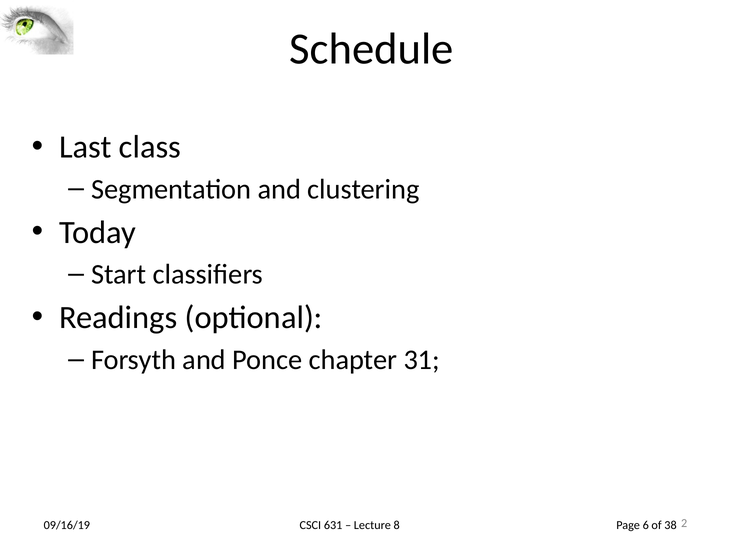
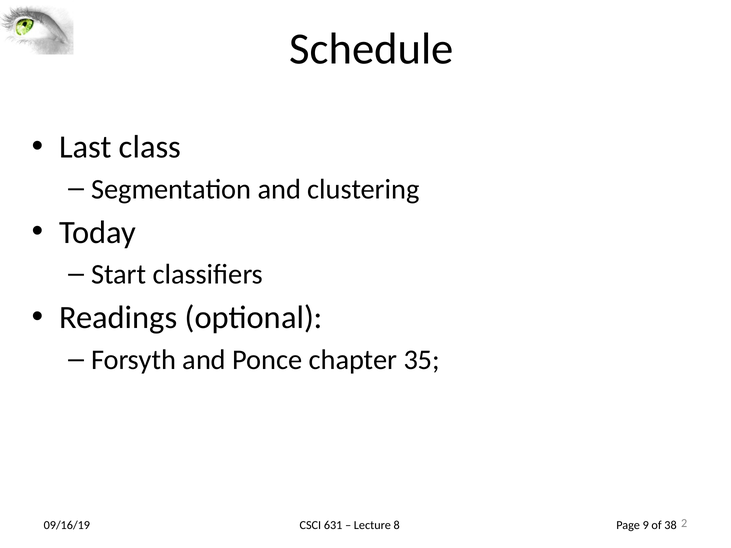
31: 31 -> 35
6: 6 -> 9
